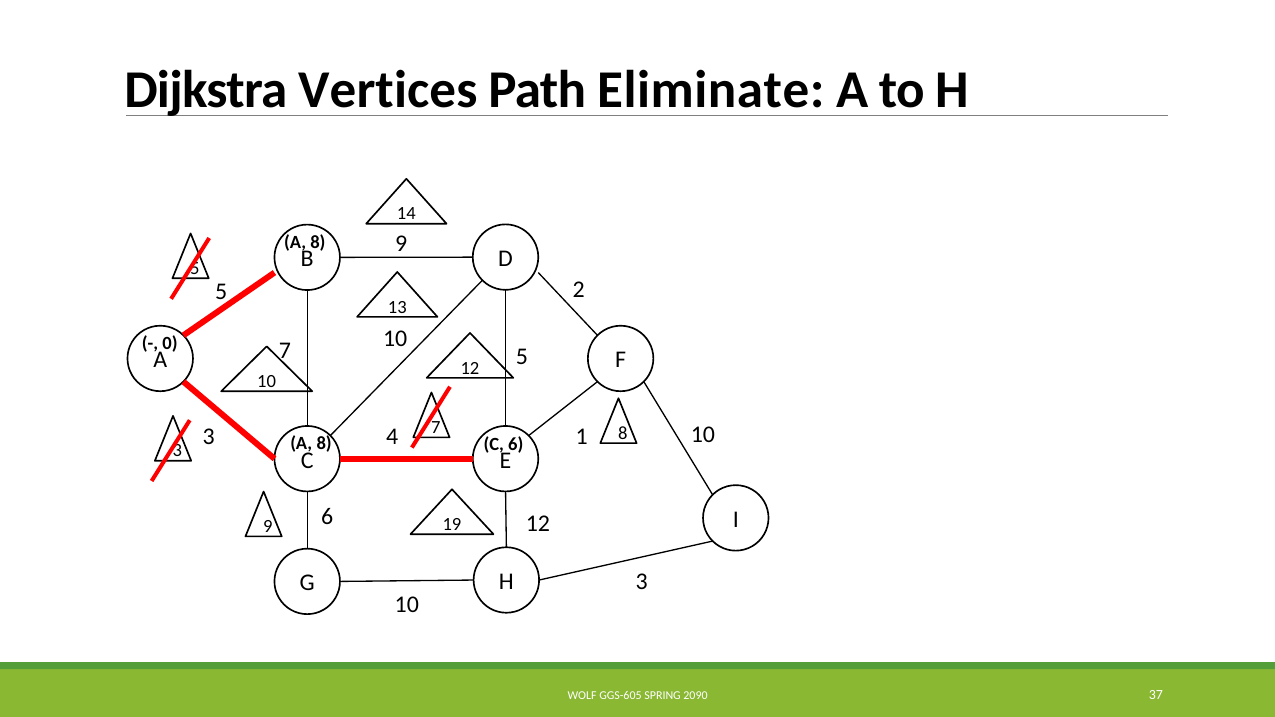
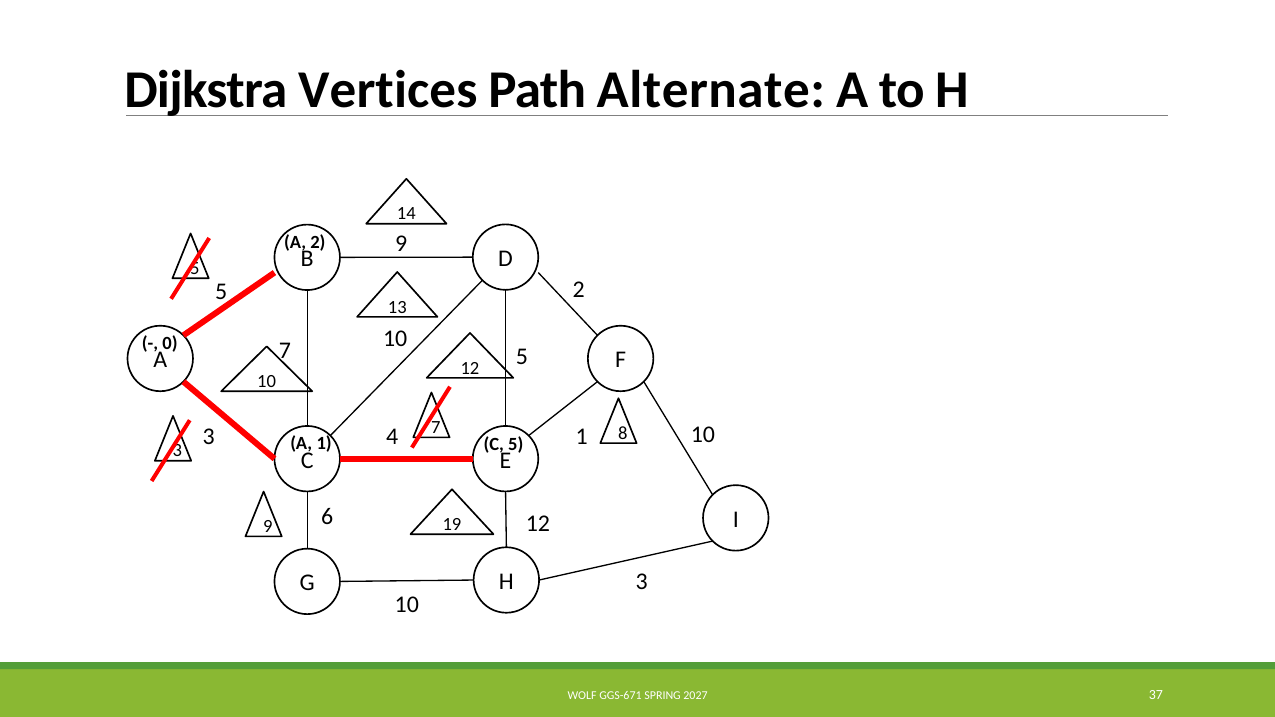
Eliminate: Eliminate -> Alternate
8 at (318, 243): 8 -> 2
8 at (324, 444): 8 -> 1
C 6: 6 -> 5
GGS-605: GGS-605 -> GGS-671
2090: 2090 -> 2027
